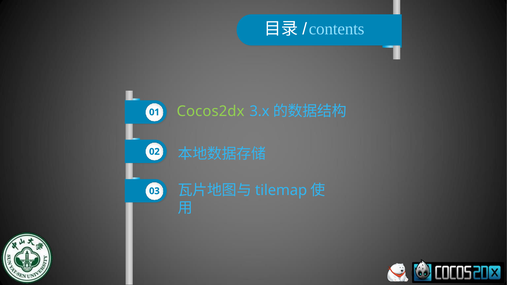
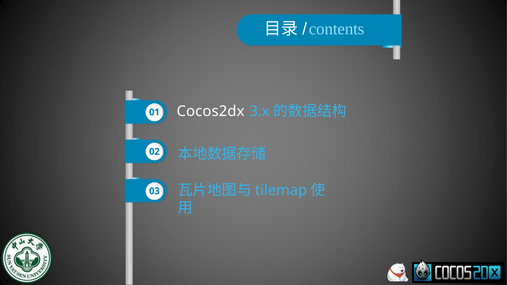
Cocos2dx colour: light green -> white
